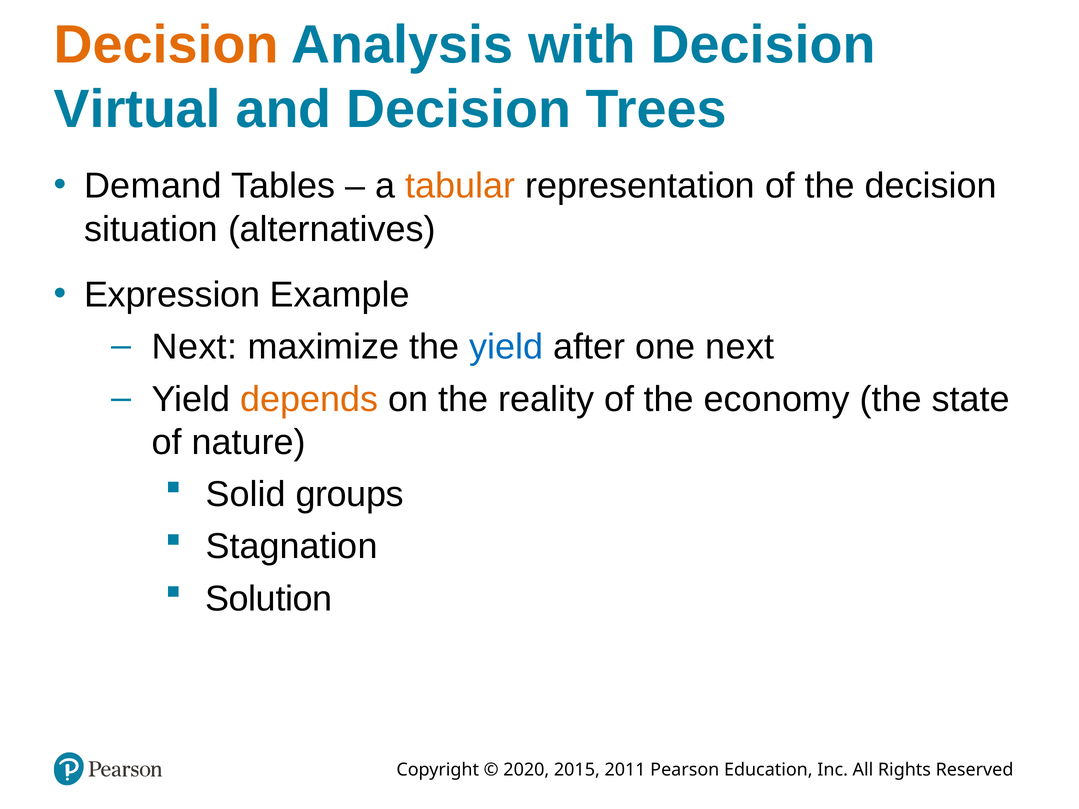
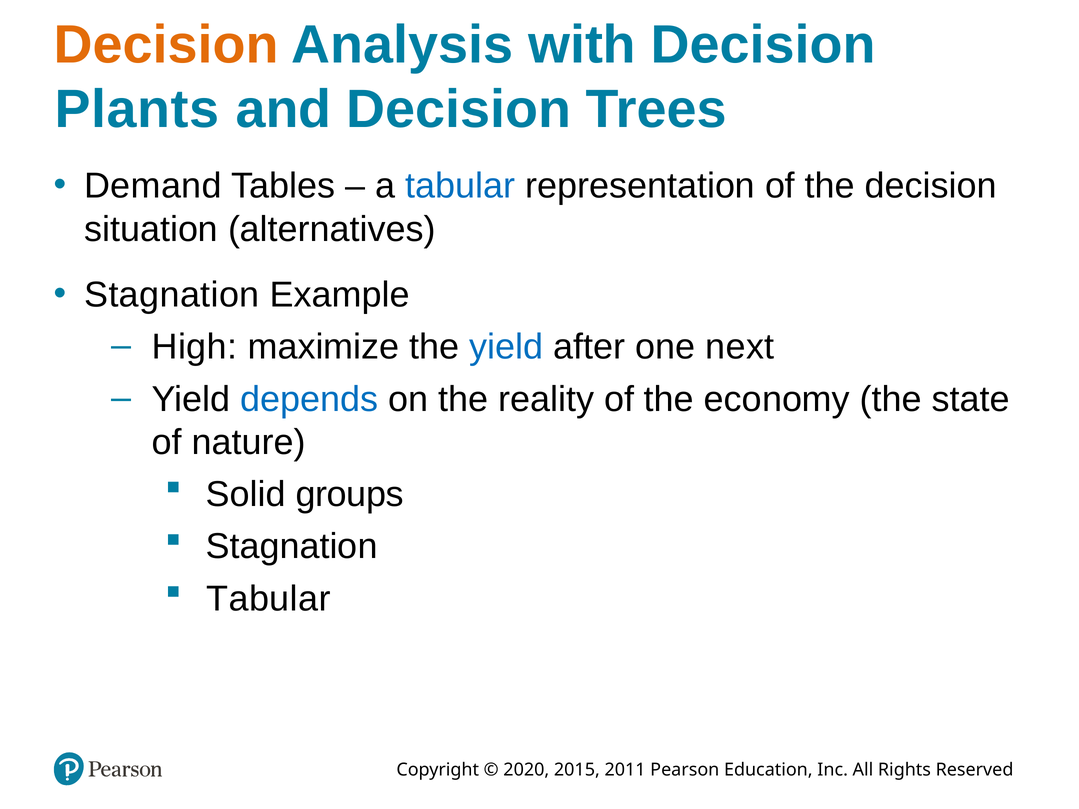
Virtual: Virtual -> Plants
tabular at (460, 186) colour: orange -> blue
Expression at (172, 295): Expression -> Stagnation
Next at (194, 347): Next -> High
depends colour: orange -> blue
Solution at (269, 599): Solution -> Tabular
